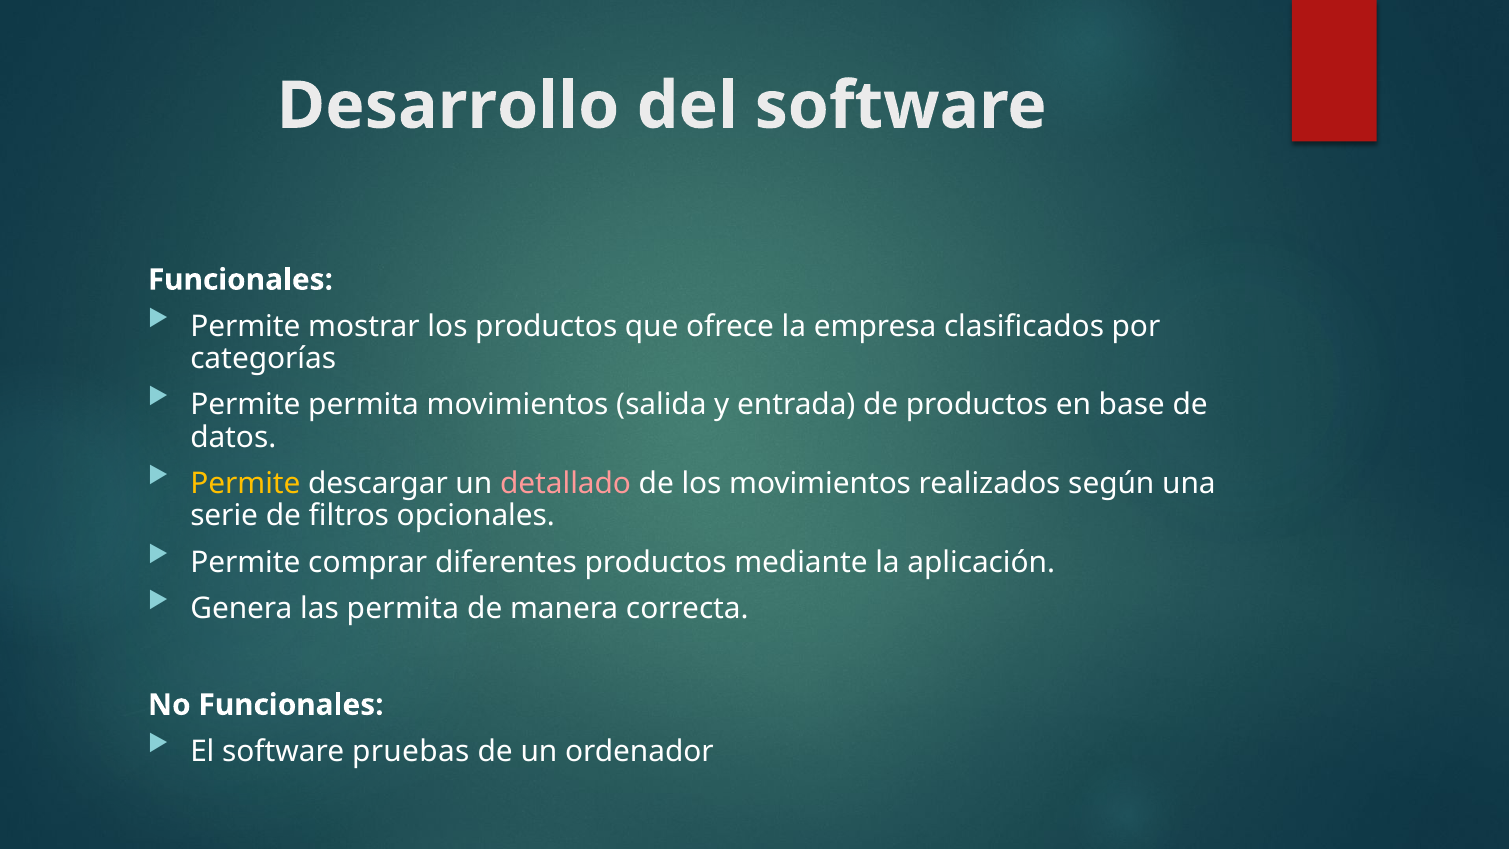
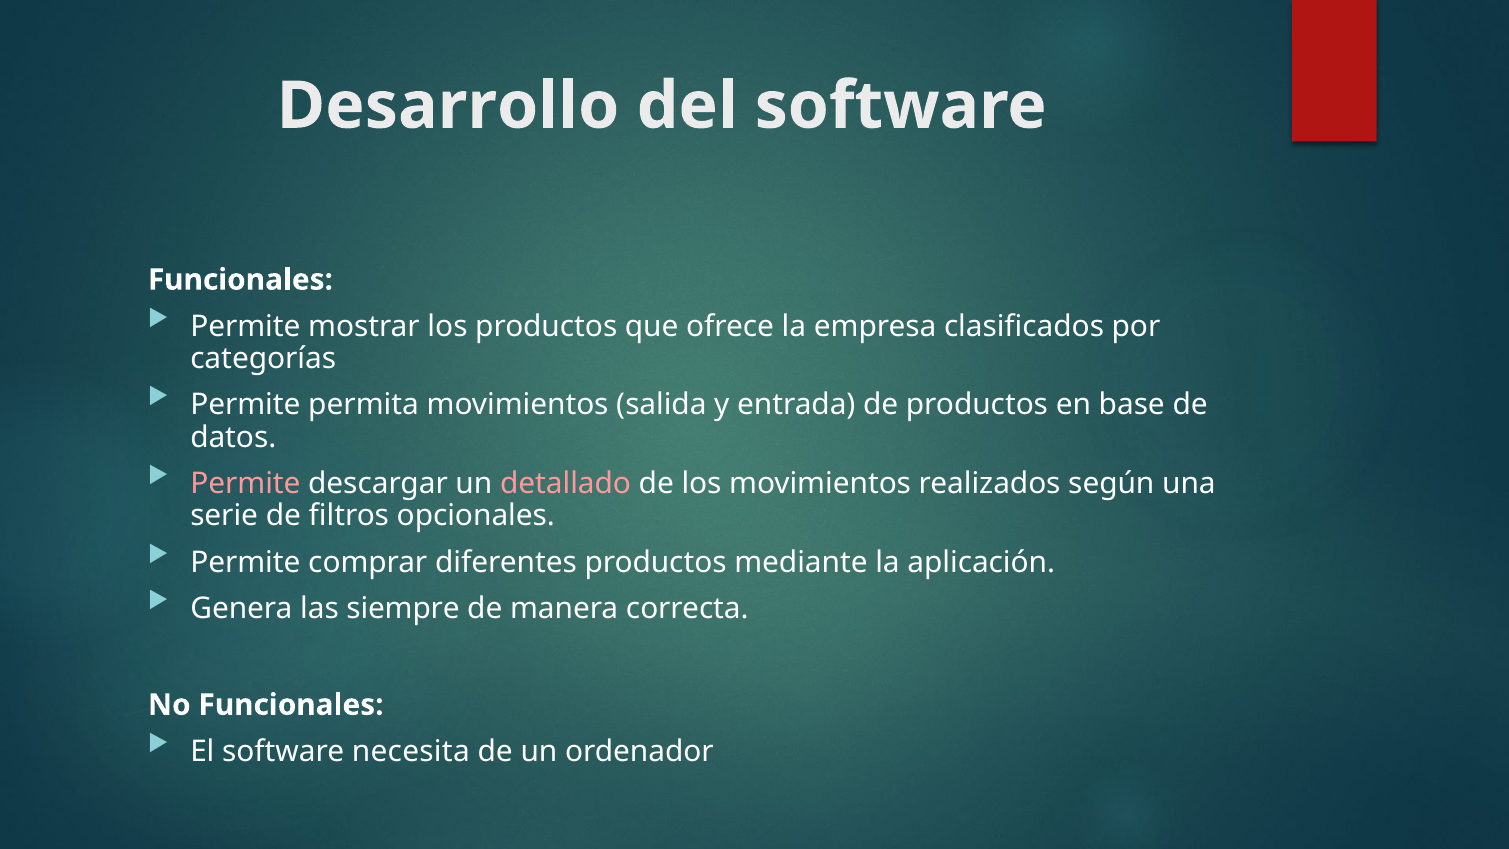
Permite at (245, 483) colour: yellow -> pink
las permita: permita -> siempre
pruebas: pruebas -> necesita
